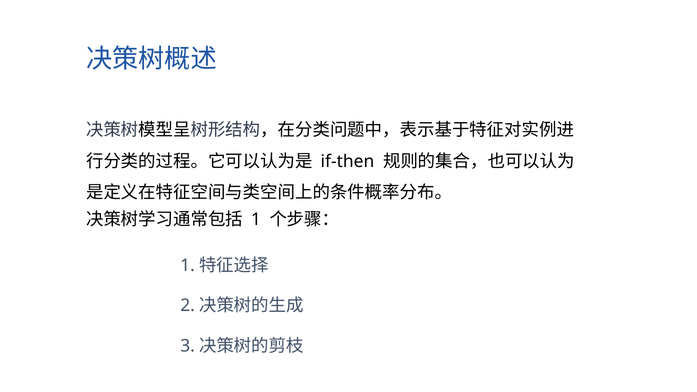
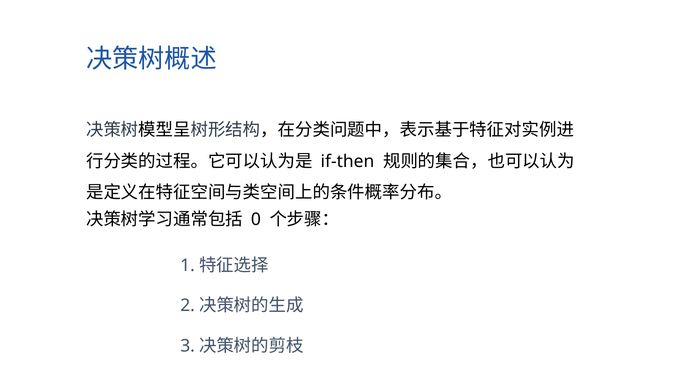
1 at (256, 219): 1 -> 0
